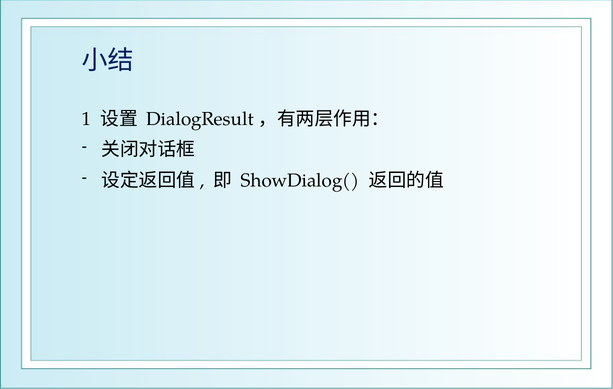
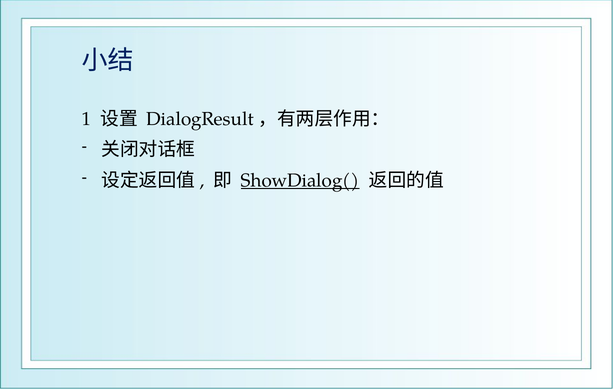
ShowDialog( underline: none -> present
